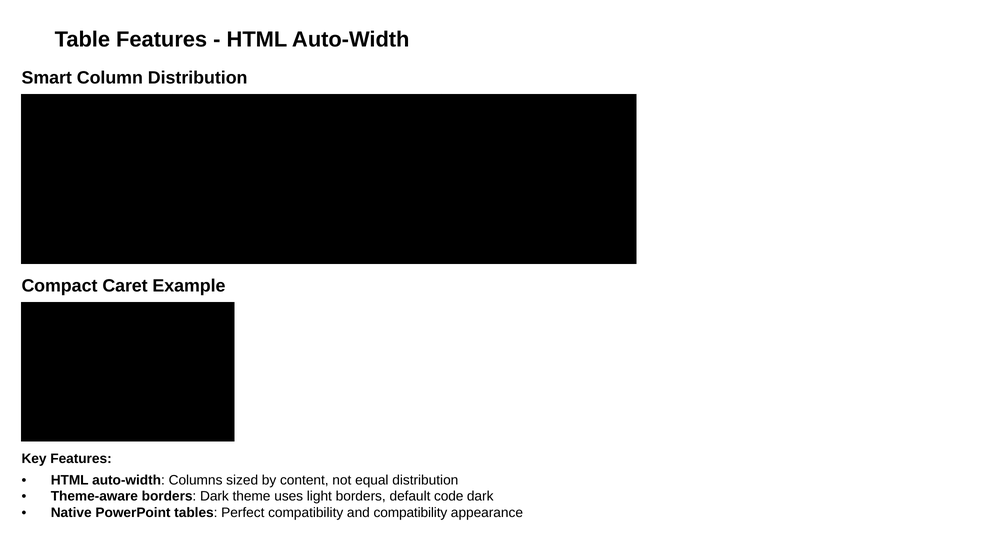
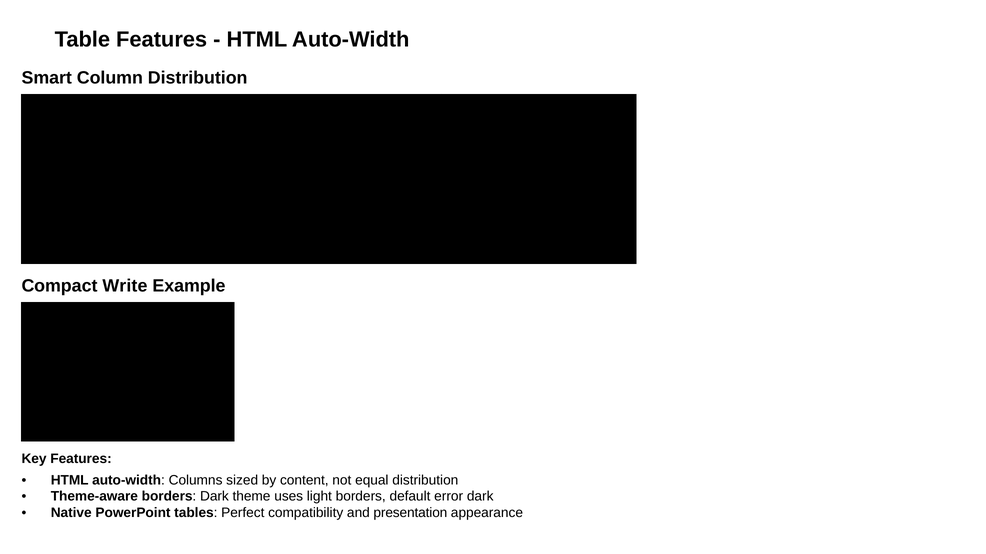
Caret: Caret -> Write
code: code -> error
and compatibility: compatibility -> presentation
